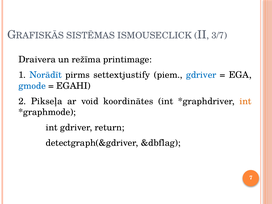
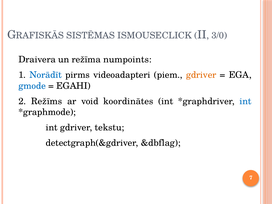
3/7: 3/7 -> 3/0
printimage: printimage -> numpoints
settextjustify: settextjustify -> videoadapteri
gdriver at (201, 75) colour: blue -> orange
Pikseļa: Pikseļa -> Režīms
int at (246, 101) colour: orange -> blue
return: return -> tekstu
